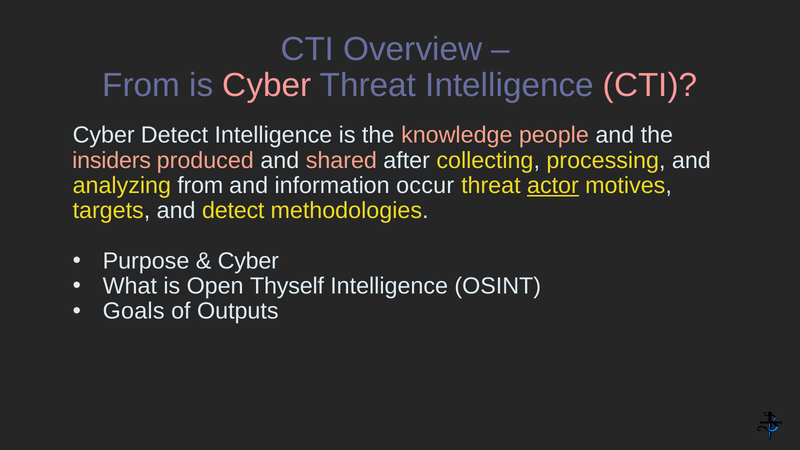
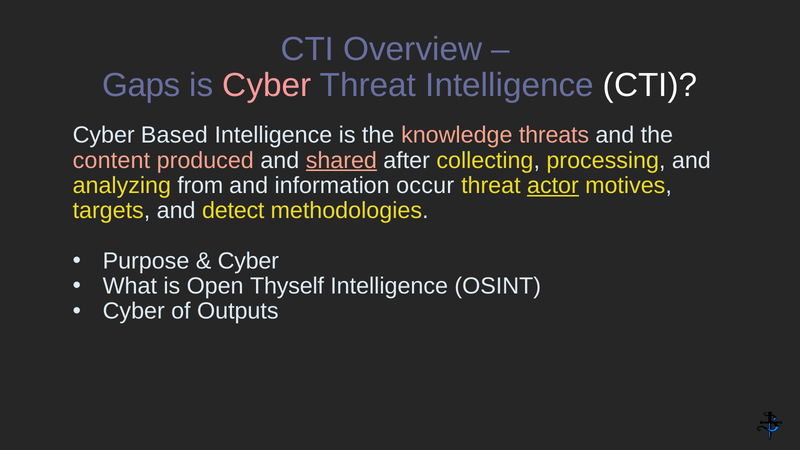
From at (141, 85): From -> Gaps
CTI at (650, 85) colour: pink -> white
Cyber Detect: Detect -> Based
people: people -> threats
insiders: insiders -> content
shared underline: none -> present
Goals at (134, 311): Goals -> Cyber
